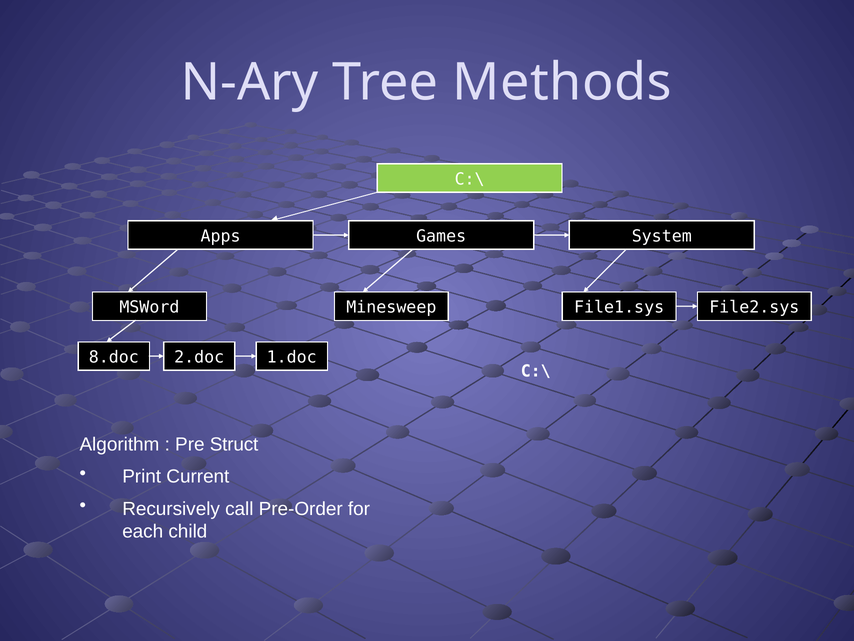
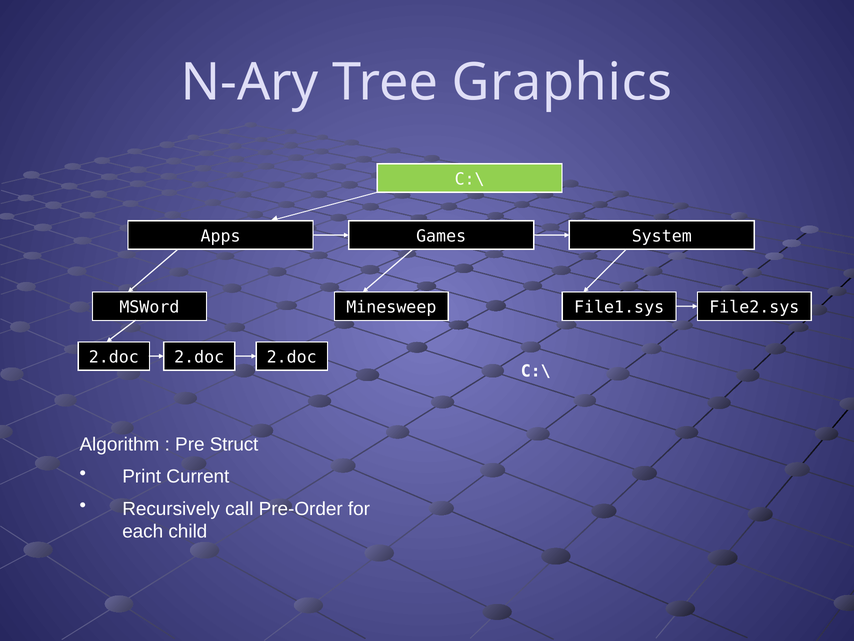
Methods: Methods -> Graphics
8.doc at (114, 357): 8.doc -> 2.doc
1.doc at (292, 357): 1.doc -> 2.doc
